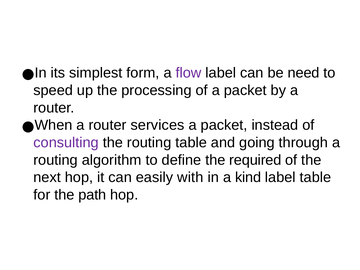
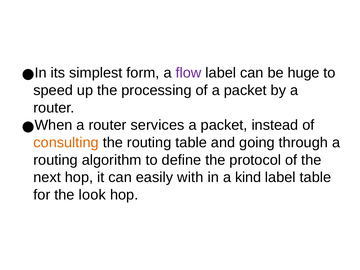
need: need -> huge
consulting colour: purple -> orange
required: required -> protocol
path: path -> look
